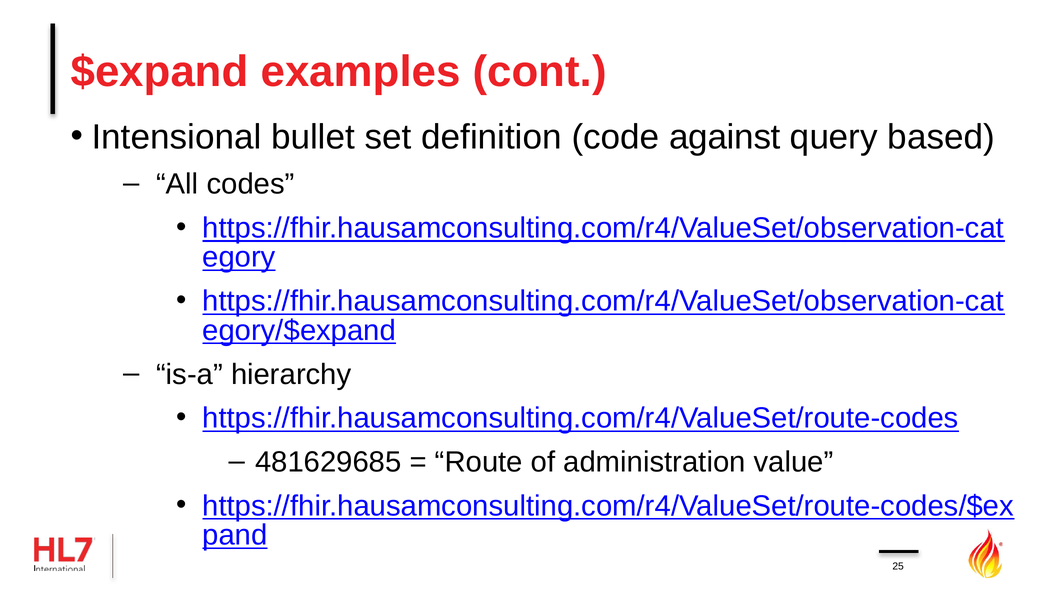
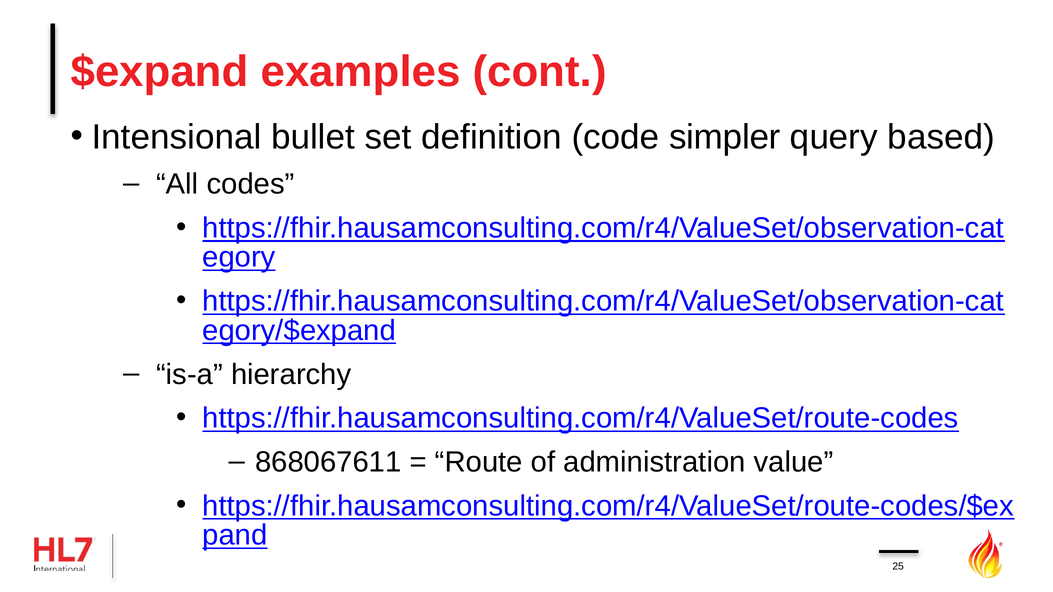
against: against -> simpler
481629685: 481629685 -> 868067611
